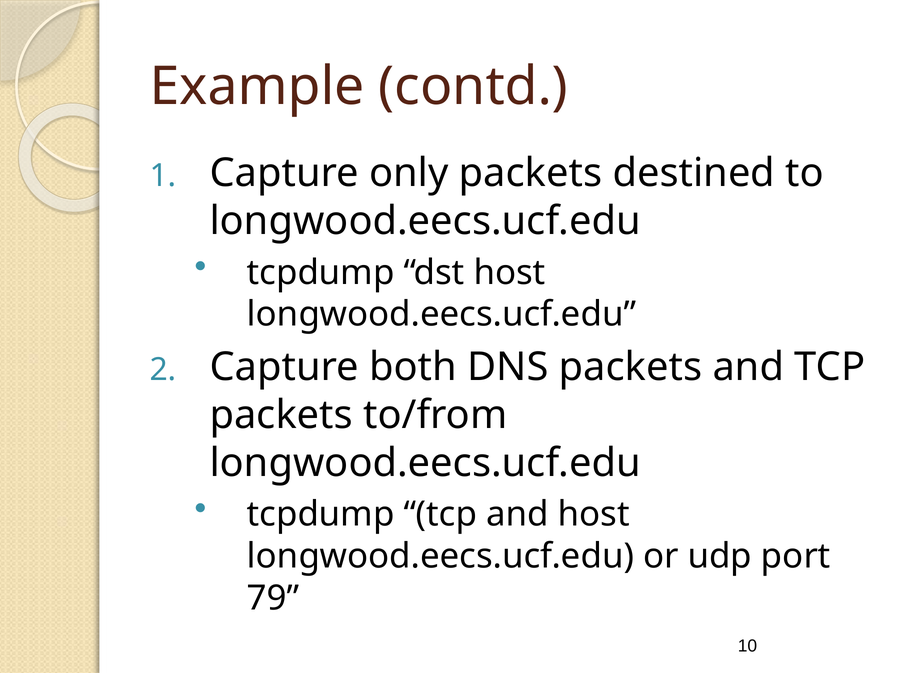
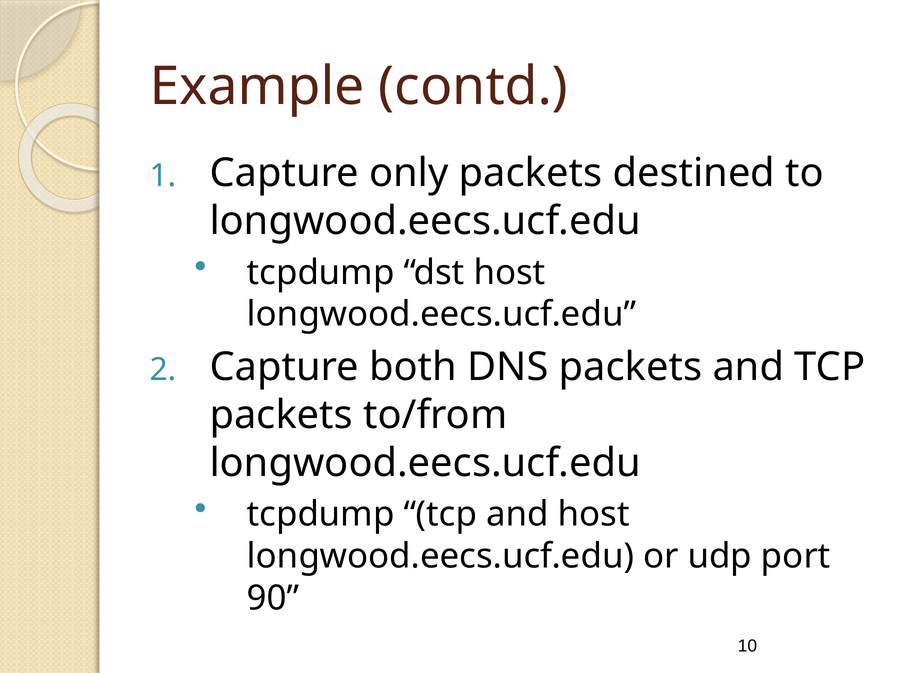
79: 79 -> 90
